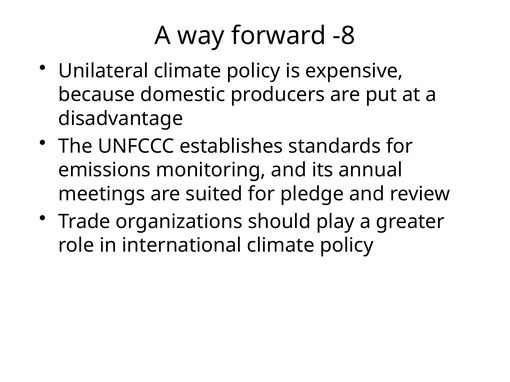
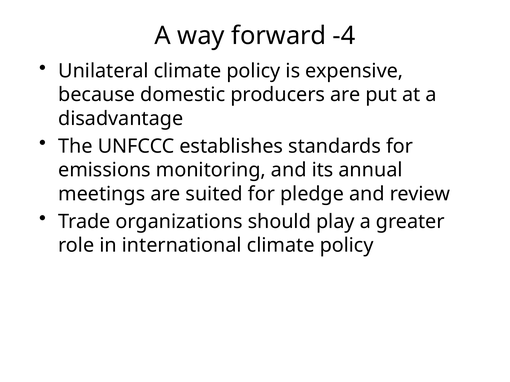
-8: -8 -> -4
